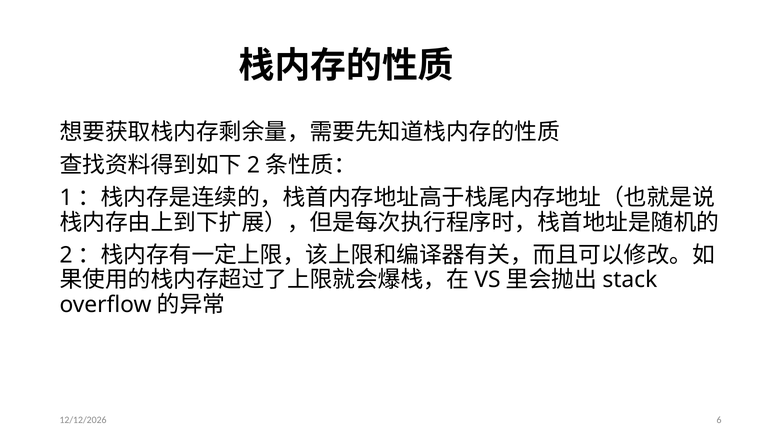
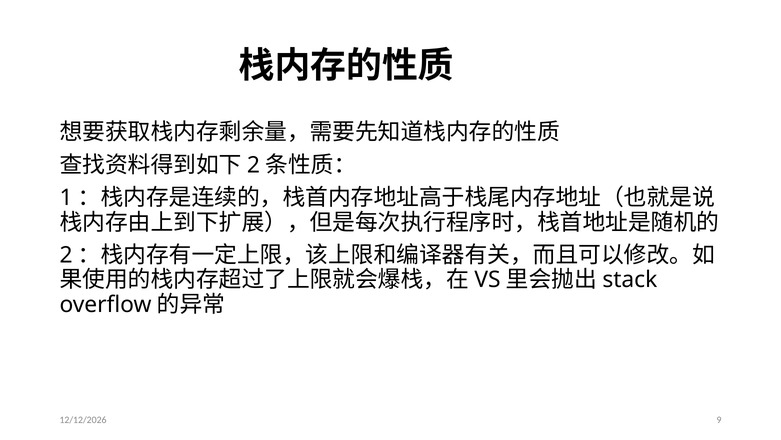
6: 6 -> 9
